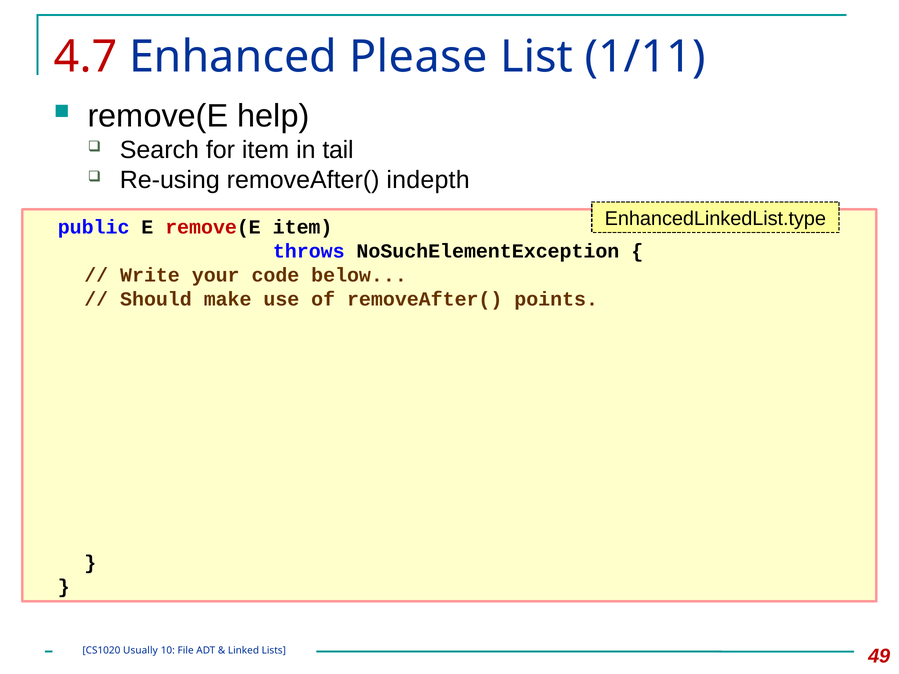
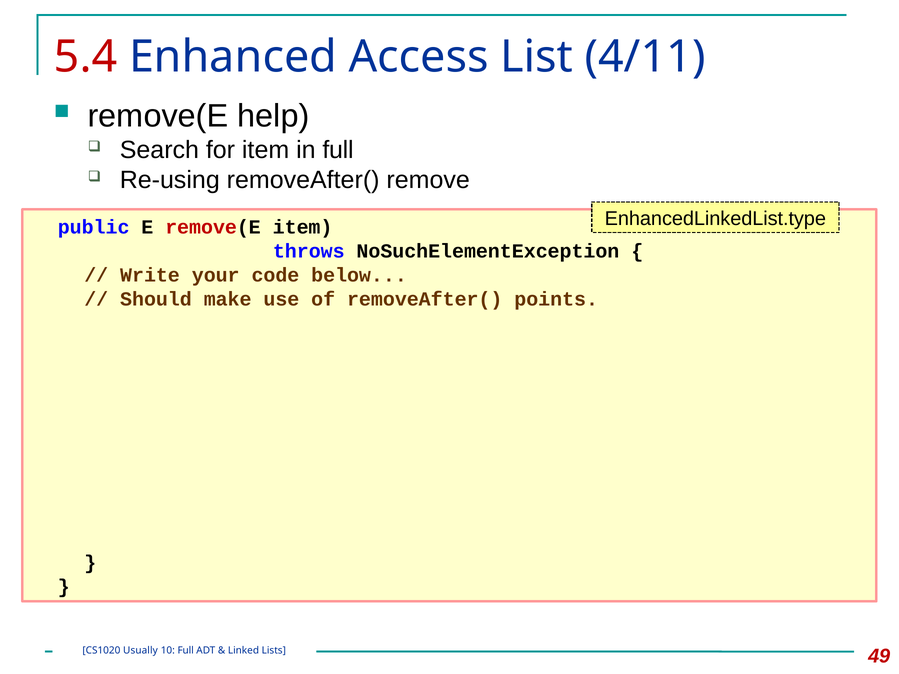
4.7: 4.7 -> 5.4
Please: Please -> Access
1/11: 1/11 -> 4/11
in tail: tail -> full
indepth: indepth -> remove
10 File: File -> Full
